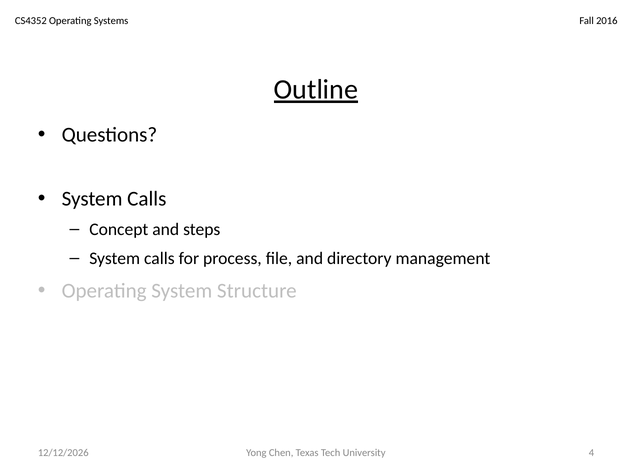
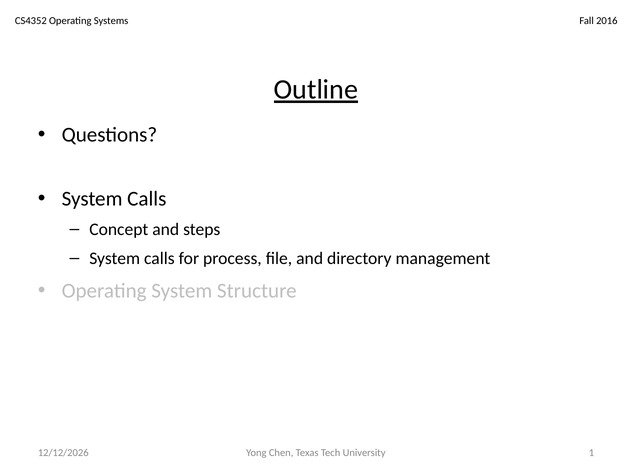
4: 4 -> 1
